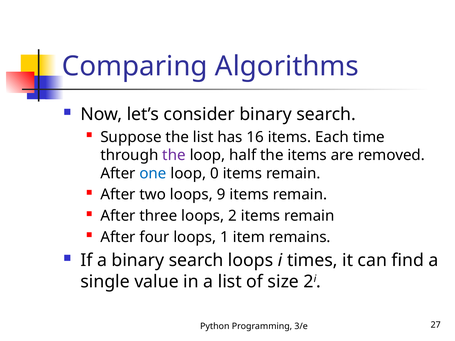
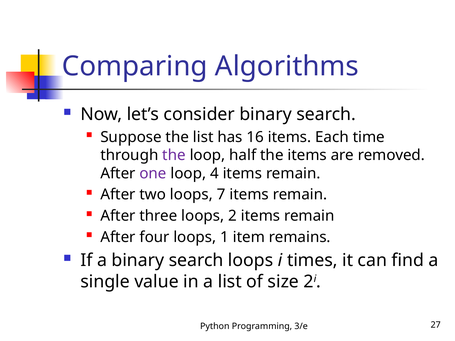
one colour: blue -> purple
0: 0 -> 4
9: 9 -> 7
